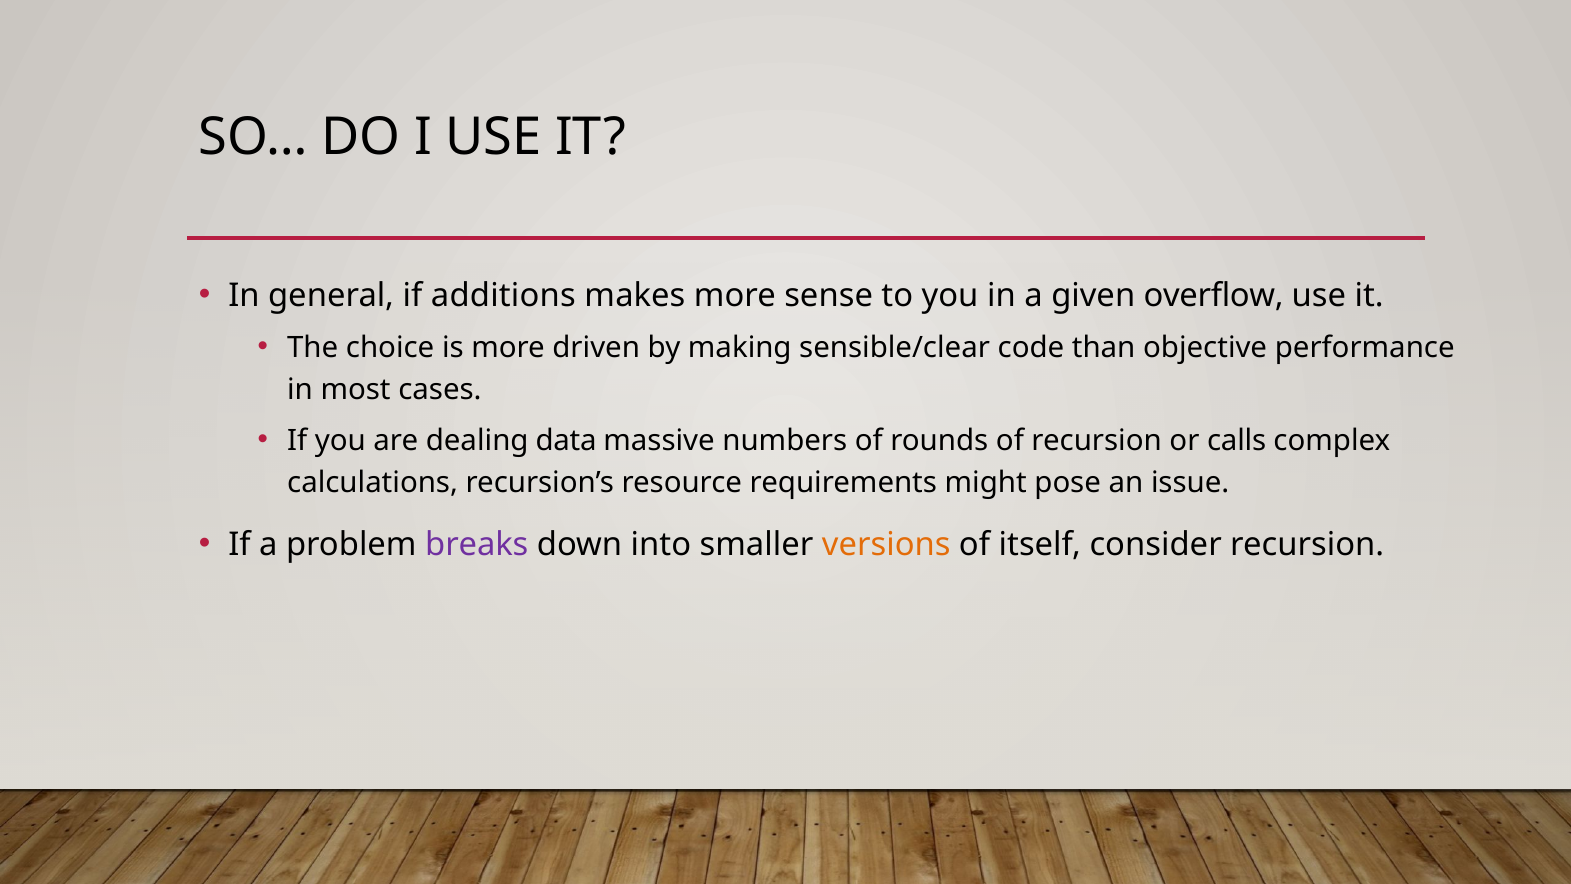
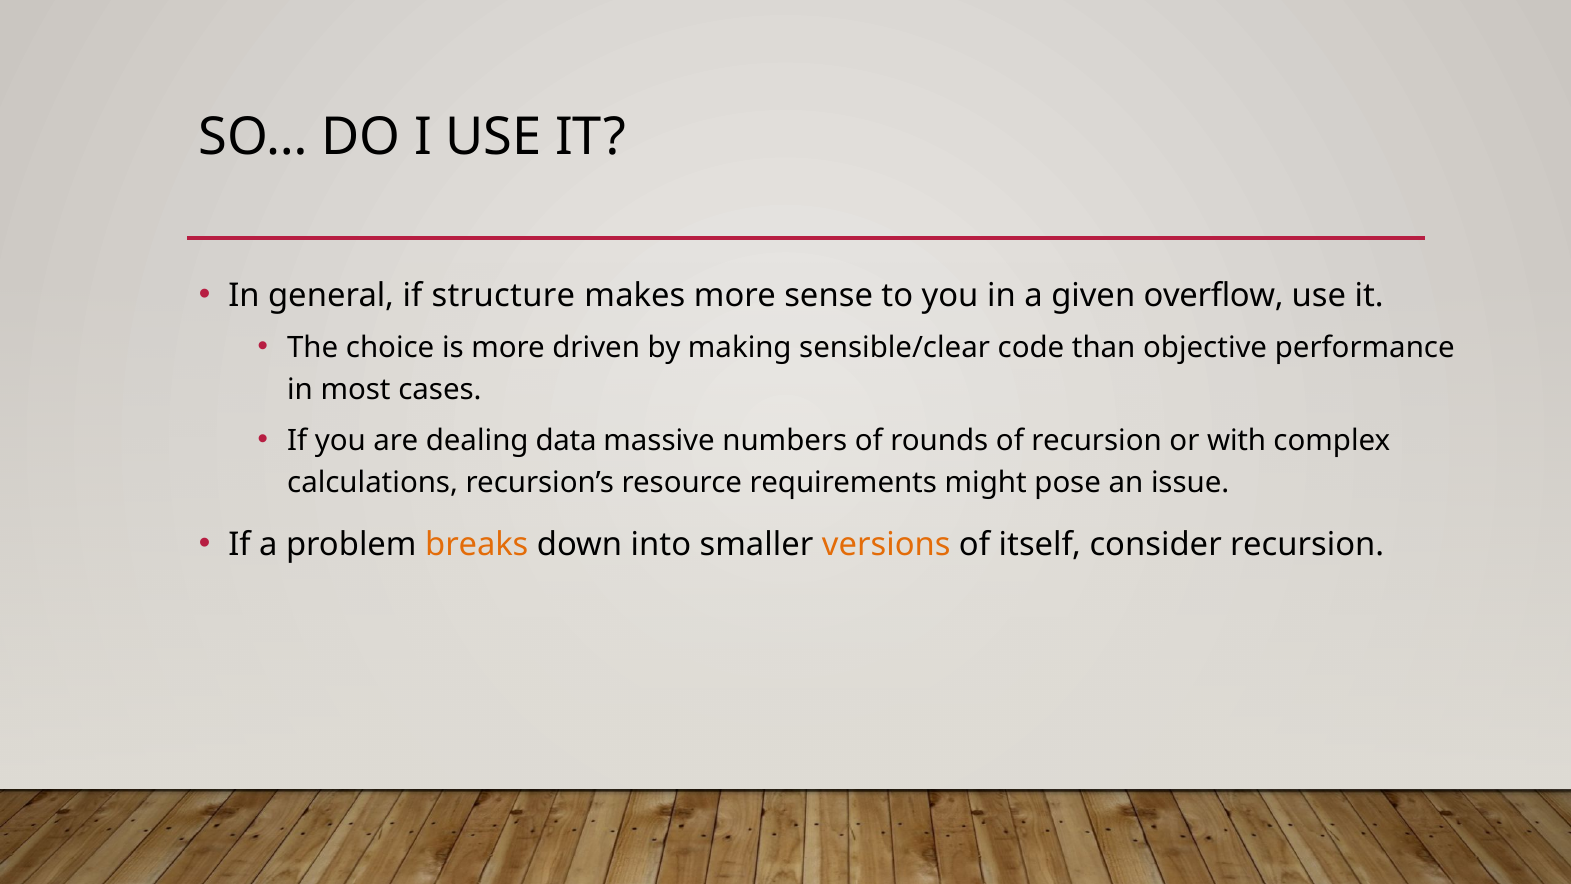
additions: additions -> structure
calls: calls -> with
breaks colour: purple -> orange
